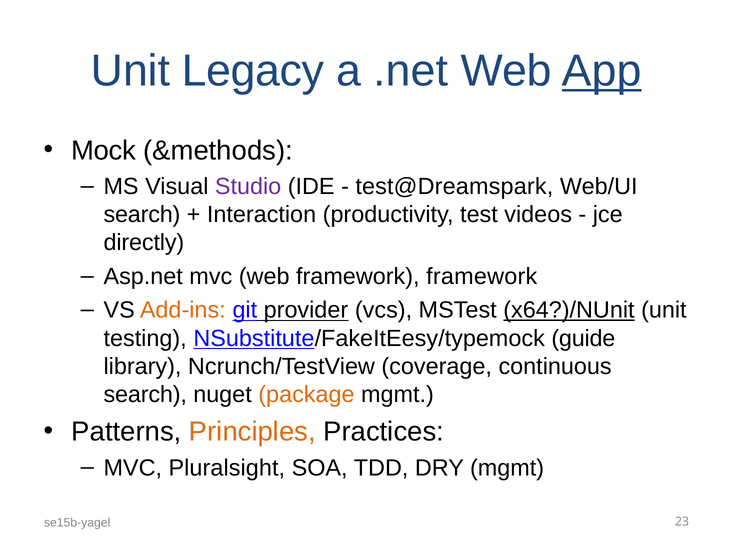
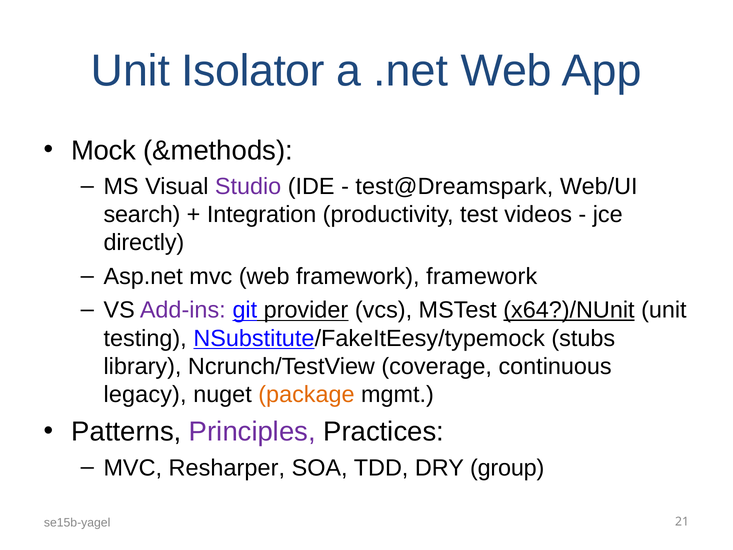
Legacy: Legacy -> Isolator
App underline: present -> none
Interaction: Interaction -> Integration
Add-ins colour: orange -> purple
guide: guide -> stubs
search at (145, 394): search -> legacy
Principles colour: orange -> purple
Pluralsight: Pluralsight -> Resharper
DRY mgmt: mgmt -> group
23: 23 -> 21
